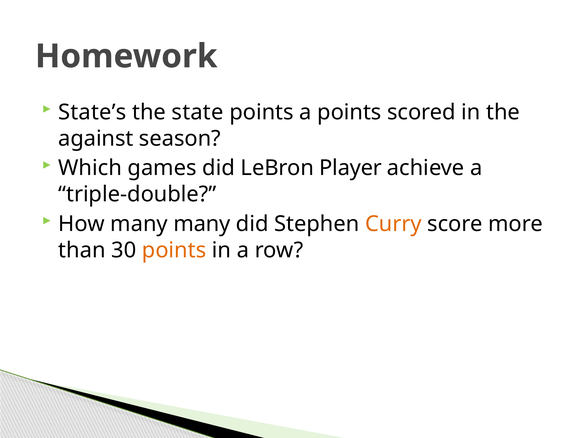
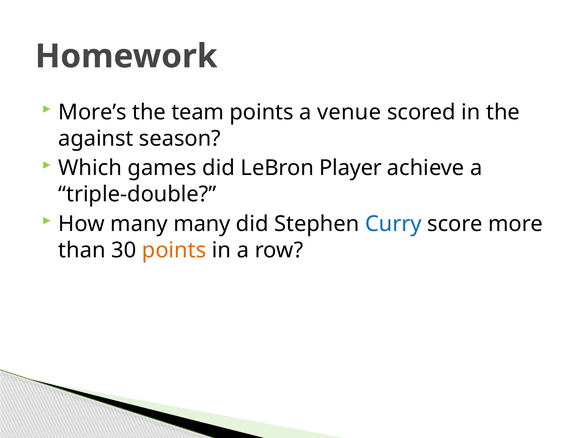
State’s: State’s -> More’s
state: state -> team
a points: points -> venue
Curry colour: orange -> blue
